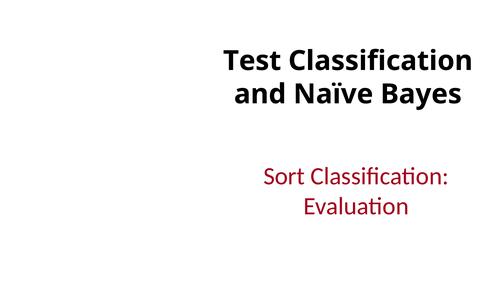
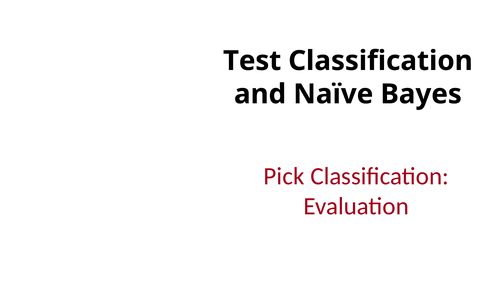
Sort: Sort -> Pick
